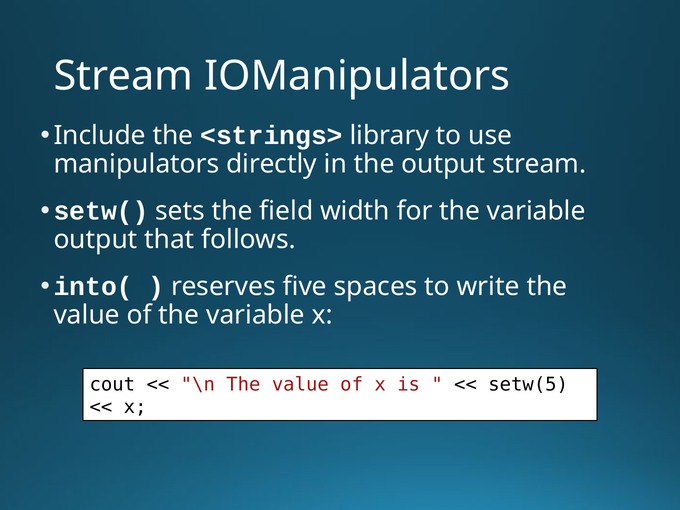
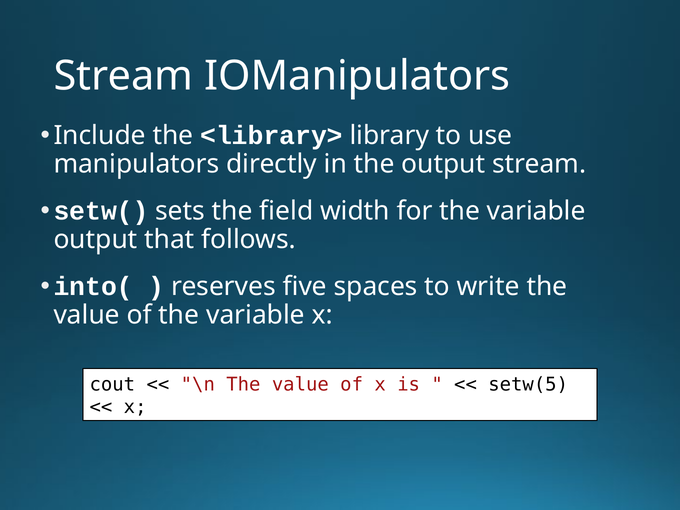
<strings>: <strings> -> <library>
